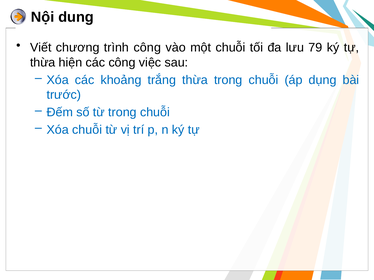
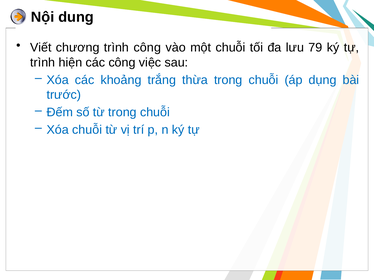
thừa at (43, 63): thừa -> trình
